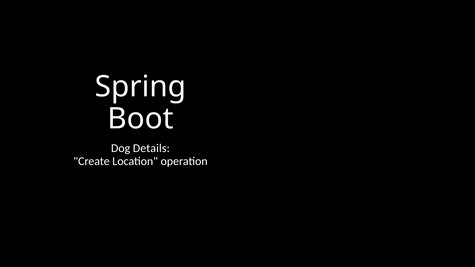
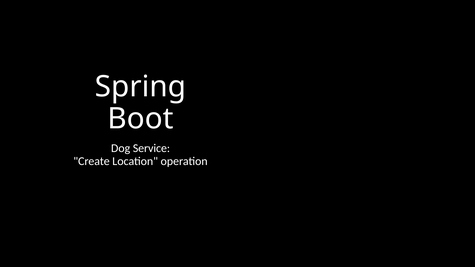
Details: Details -> Service
